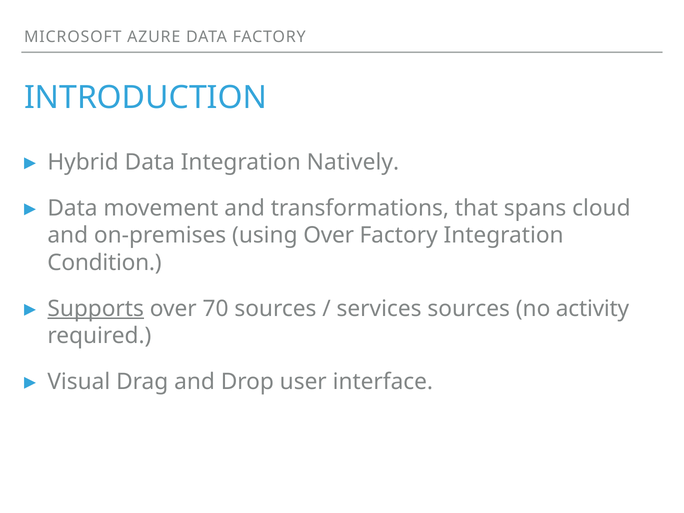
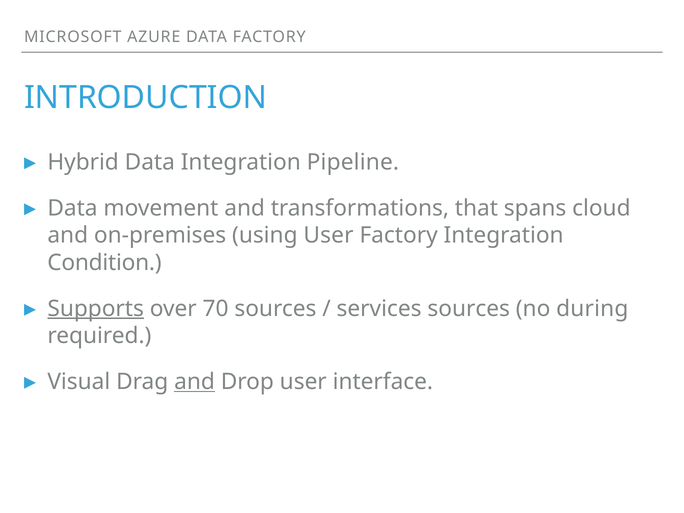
Natively: Natively -> Pipeline
using Over: Over -> User
activity: activity -> during
and at (195, 382) underline: none -> present
